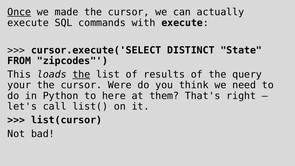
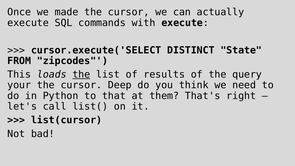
Once underline: present -> none
Were: Were -> Deep
here: here -> that
